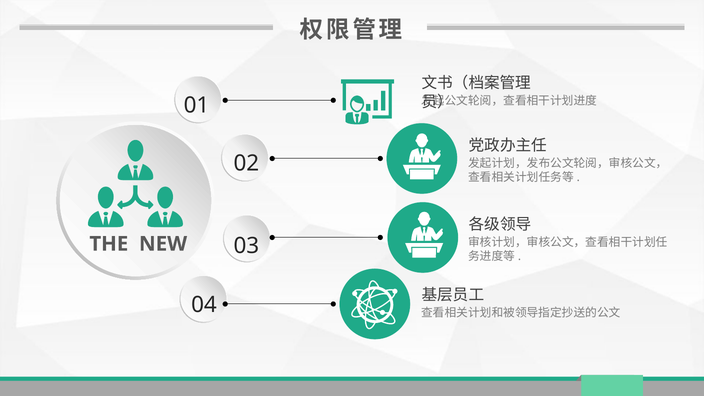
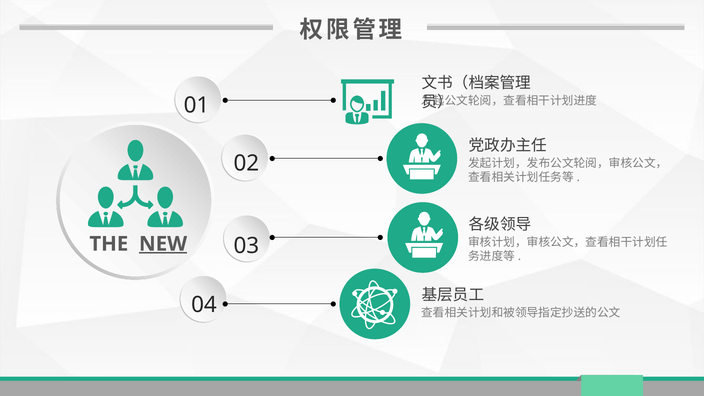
NEW underline: none -> present
